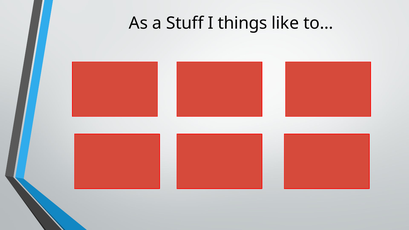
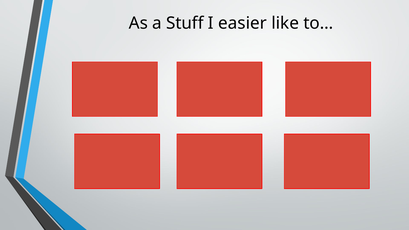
things: things -> easier
